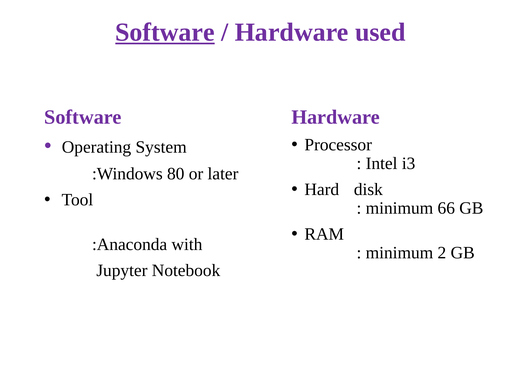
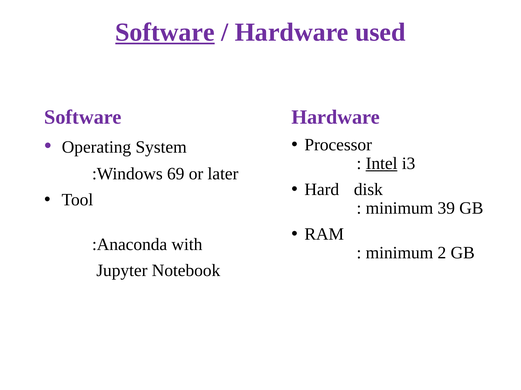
Intel underline: none -> present
80: 80 -> 69
66: 66 -> 39
